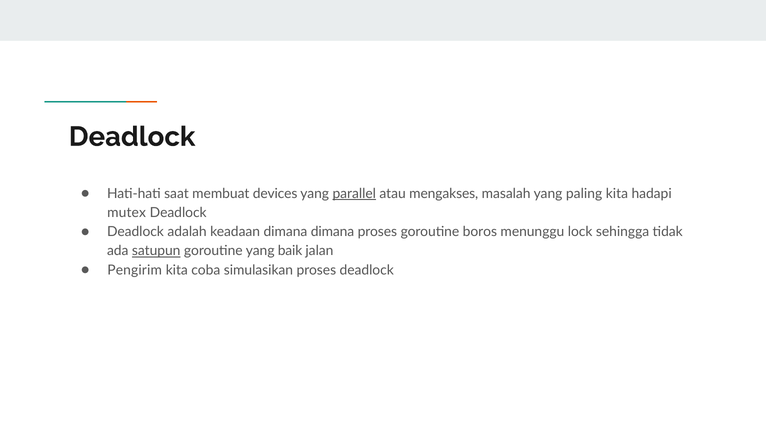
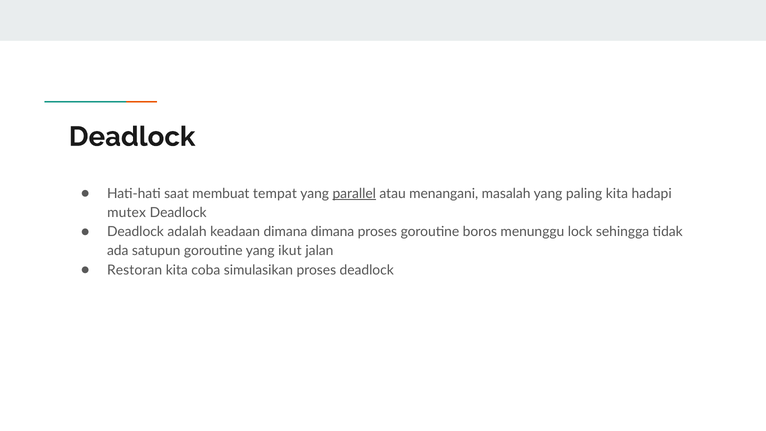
devices: devices -> tempat
mengakses: mengakses -> menangani
satupun underline: present -> none
baik: baik -> ikut
Pengirim: Pengirim -> Restoran
